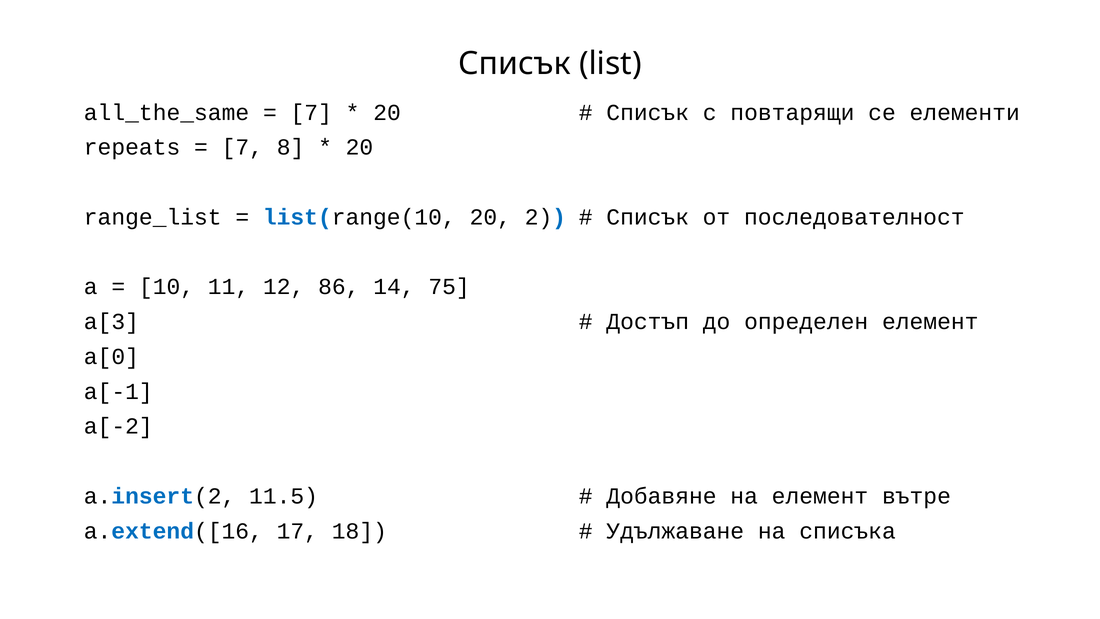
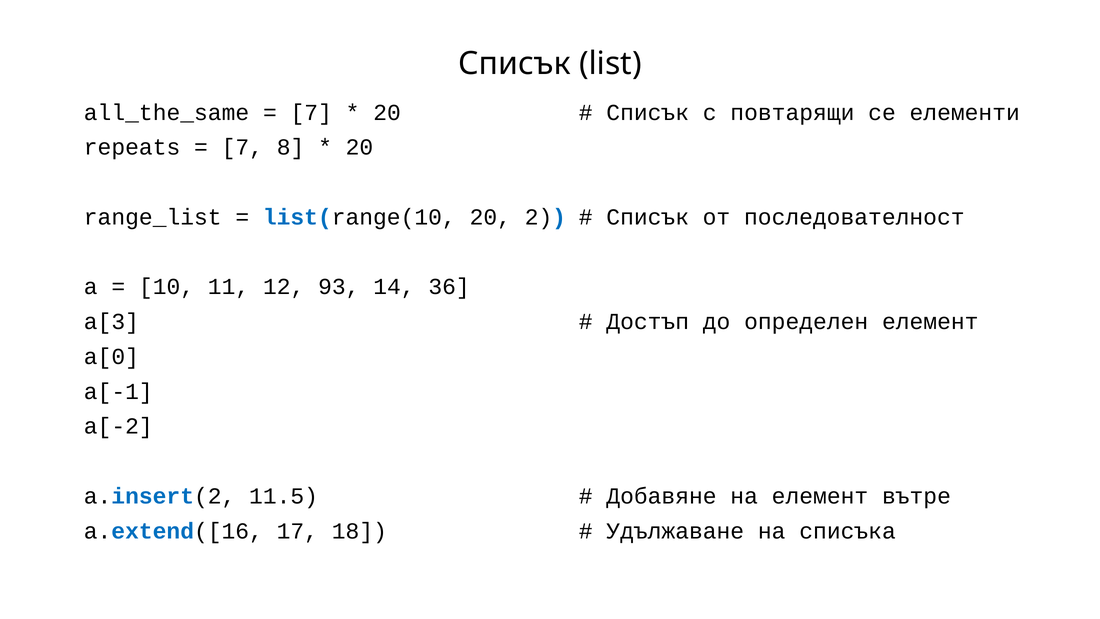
86: 86 -> 93
75: 75 -> 36
